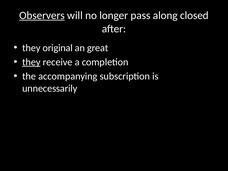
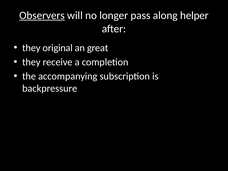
closed: closed -> helper
they at (31, 62) underline: present -> none
unnecessarily: unnecessarily -> backpressure
